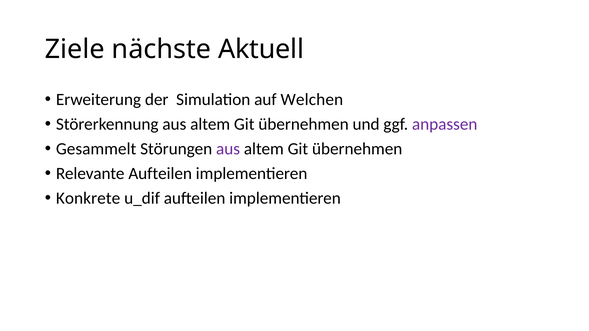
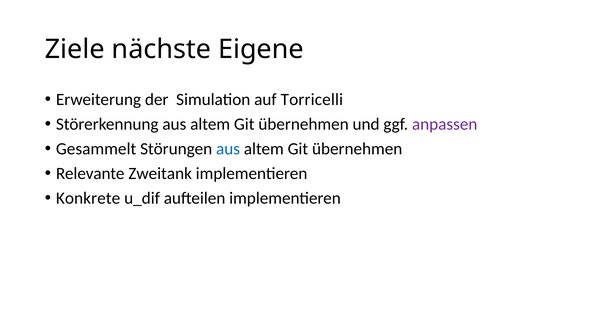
Aktuell: Aktuell -> Eigene
Welchen: Welchen -> Torricelli
aus at (228, 149) colour: purple -> blue
Relevante Aufteilen: Aufteilen -> Zweitank
